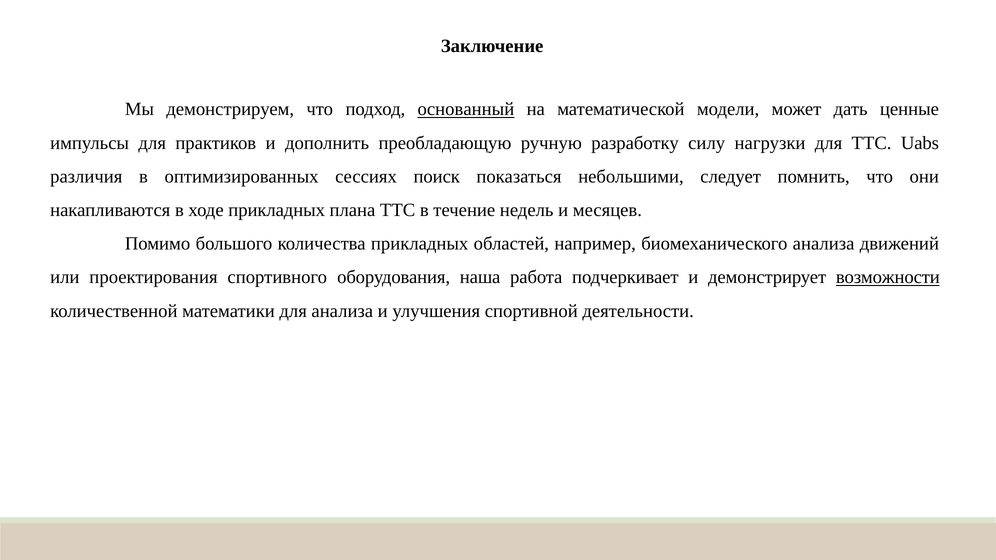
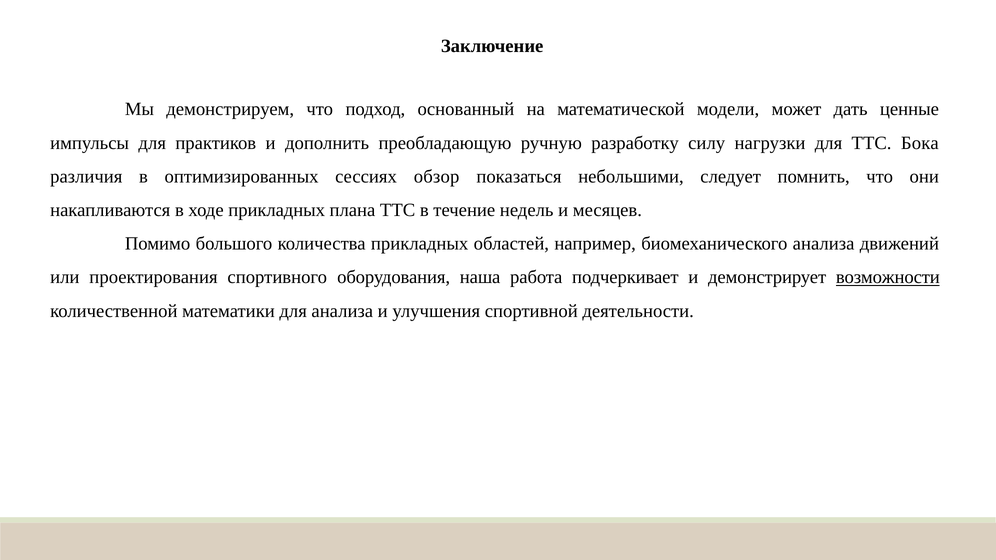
основанный underline: present -> none
Uabs: Uabs -> Бока
поиск: поиск -> обзор
